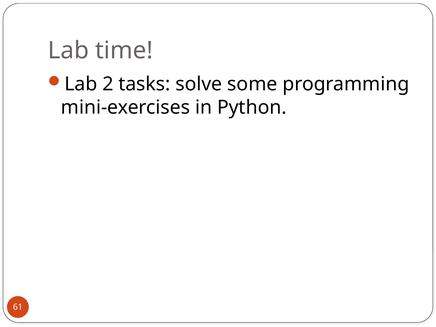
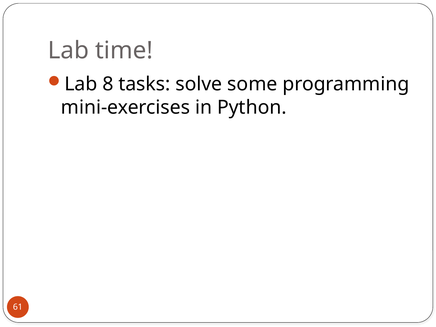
2: 2 -> 8
